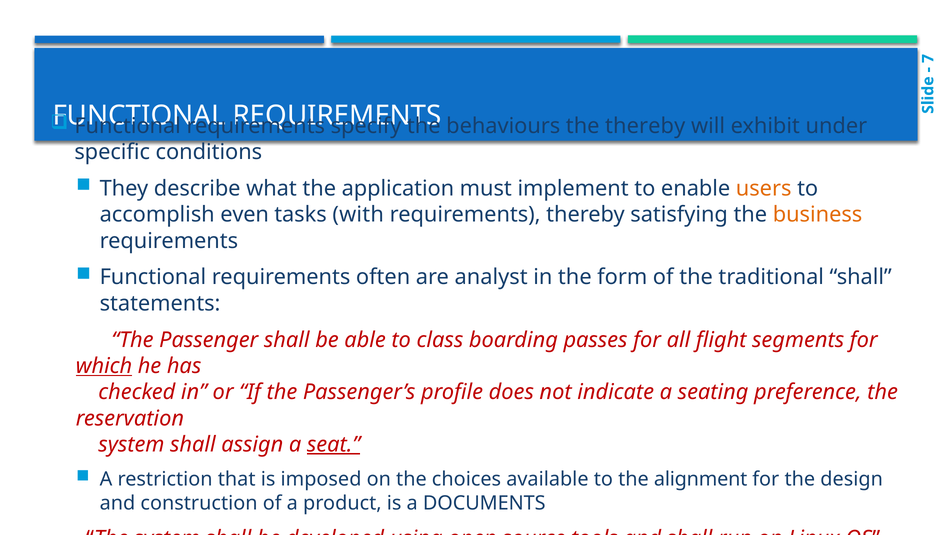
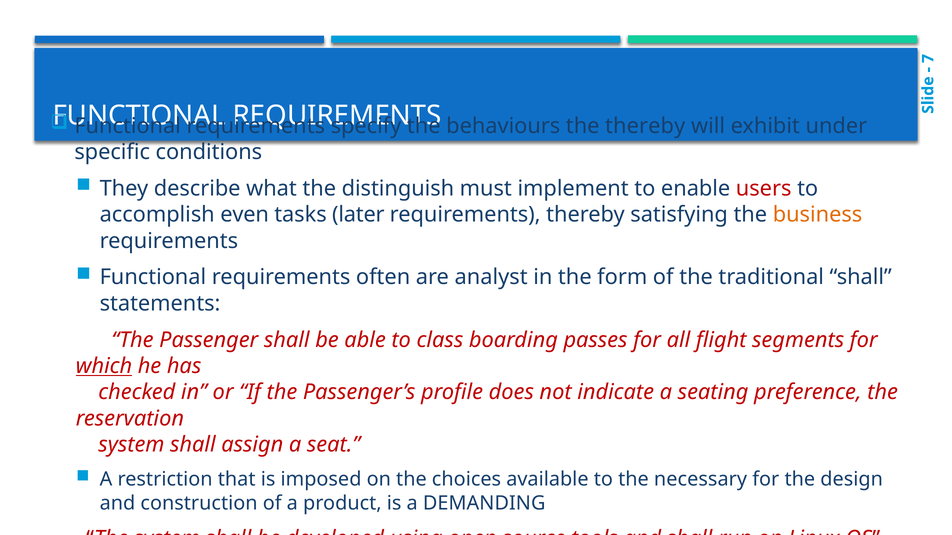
application: application -> distinguish
users colour: orange -> red
with: with -> later
seat underline: present -> none
alignment: alignment -> necessary
DOCUMENTS: DOCUMENTS -> DEMANDING
